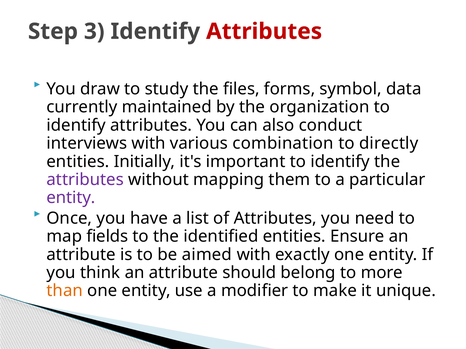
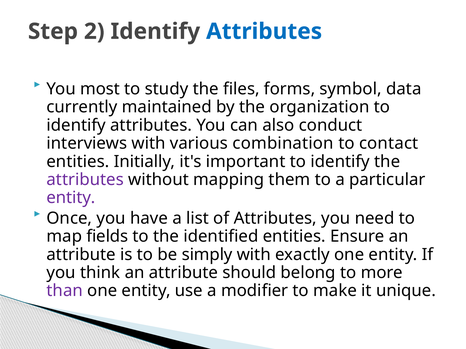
3: 3 -> 2
Attributes at (264, 31) colour: red -> blue
draw: draw -> most
directly: directly -> contact
aimed: aimed -> simply
than colour: orange -> purple
